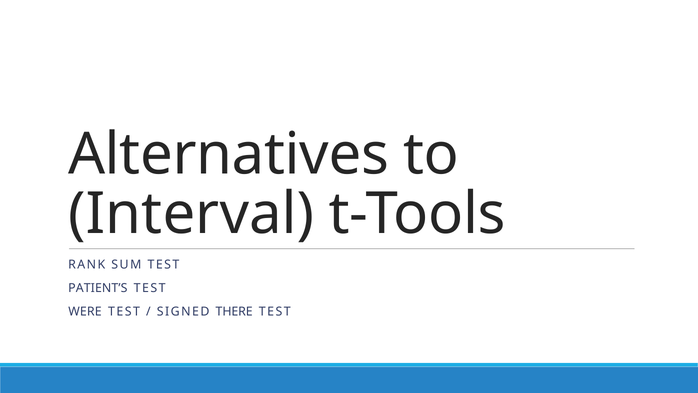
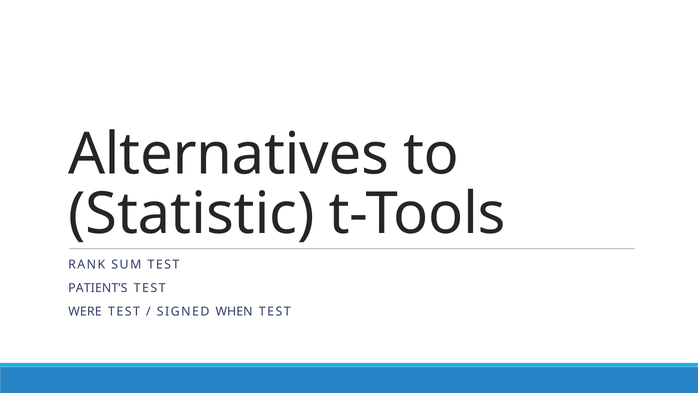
Interval: Interval -> Statistic
THERE: THERE -> WHEN
